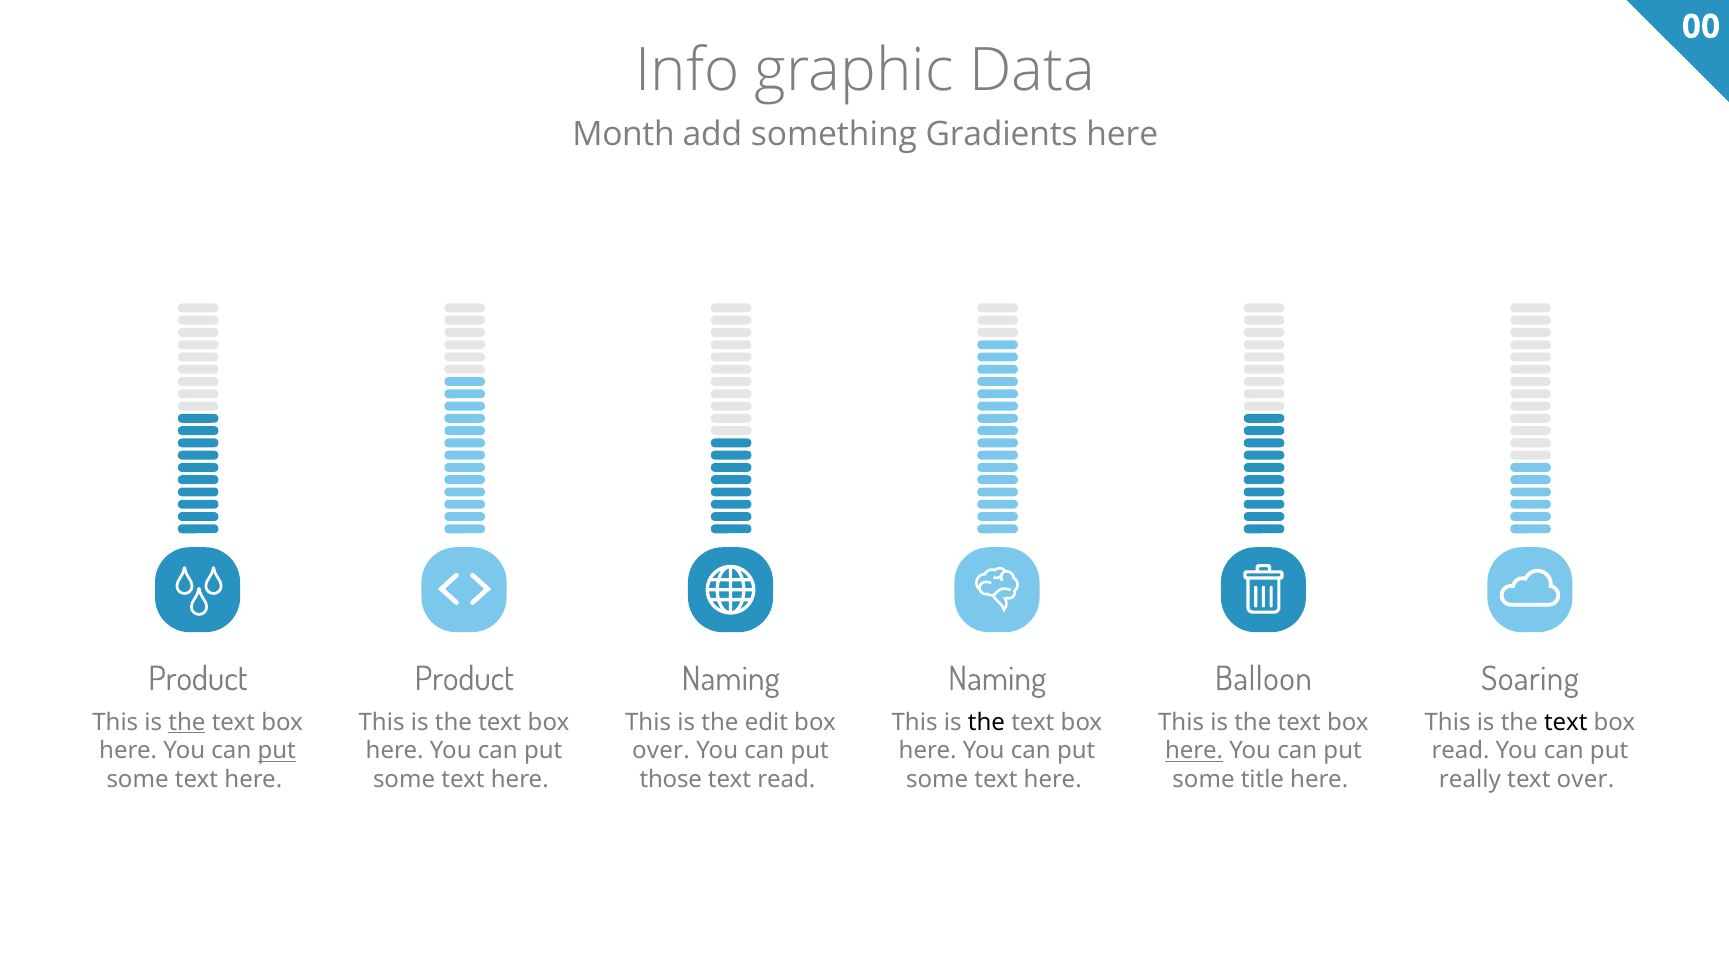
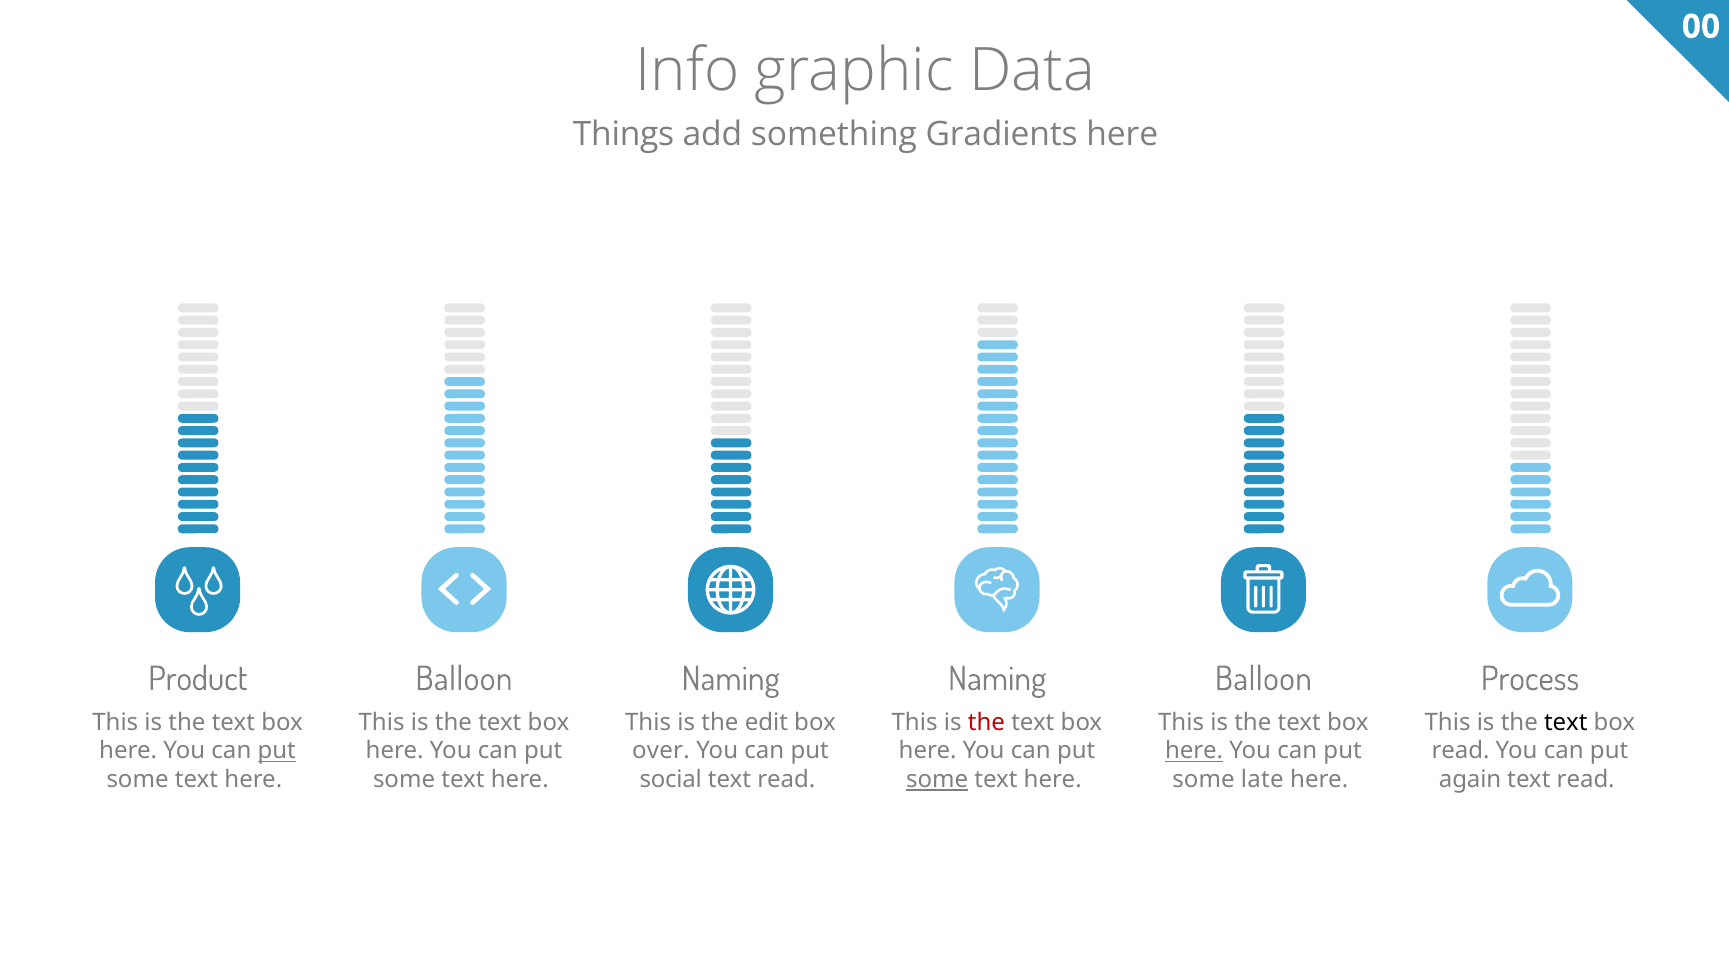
Month: Month -> Things
Product at (464, 679): Product -> Balloon
Soaring: Soaring -> Process
the at (187, 723) underline: present -> none
the at (986, 723) colour: black -> red
those: those -> social
some at (937, 780) underline: none -> present
title: title -> late
really: really -> again
over at (1586, 780): over -> read
